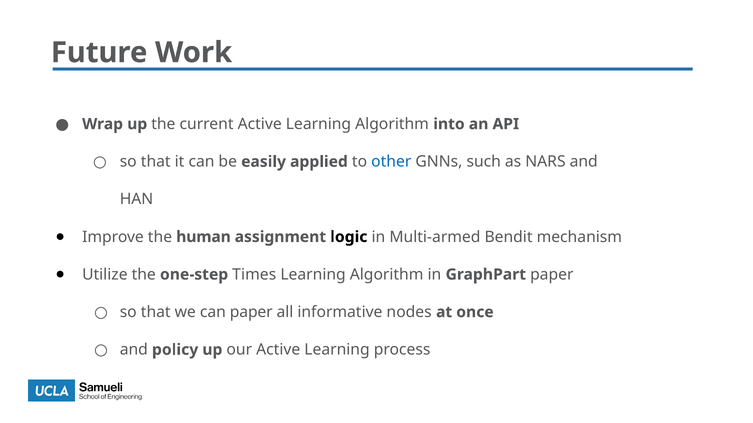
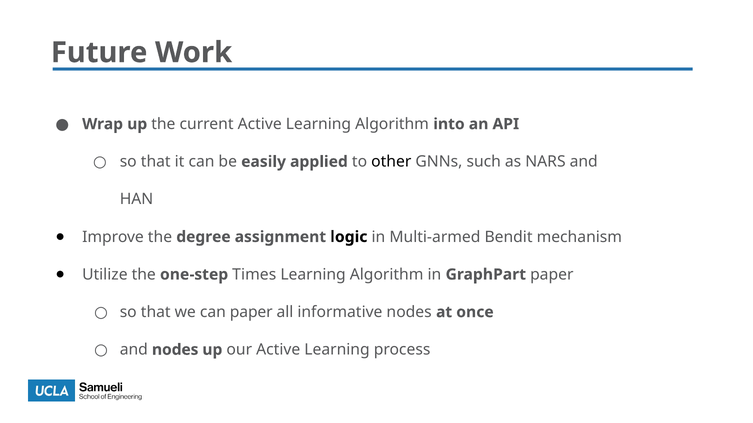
other colour: blue -> black
human: human -> degree
and policy: policy -> nodes
